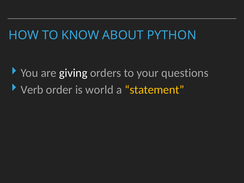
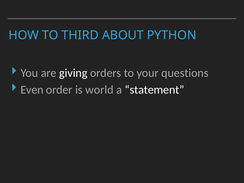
KNOW: KNOW -> THIRD
Verb: Verb -> Even
statement colour: yellow -> white
